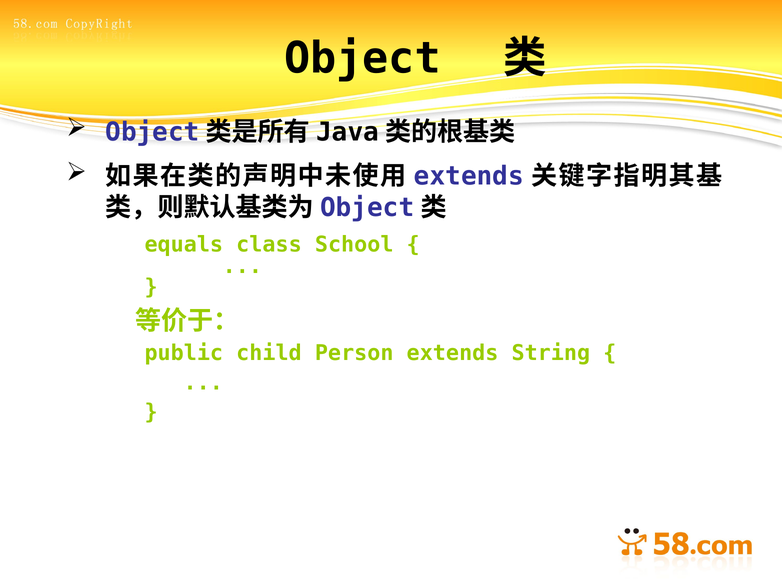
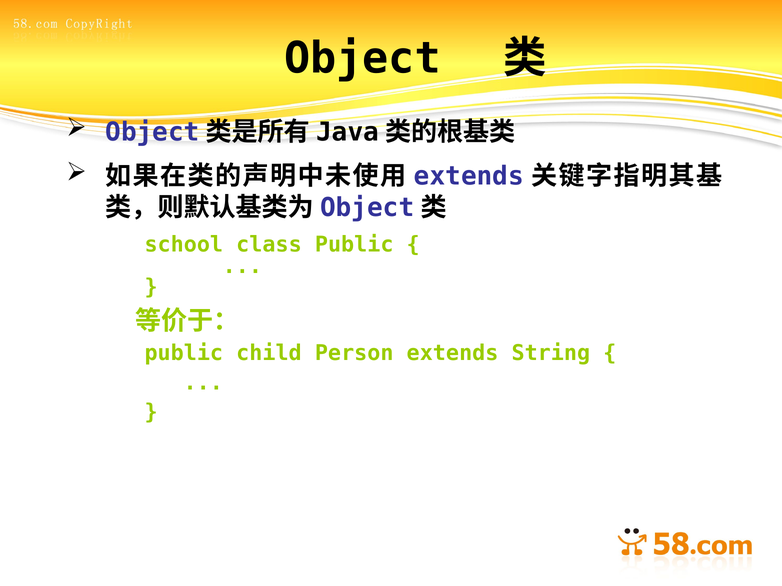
equals: equals -> school
class School: School -> Public
